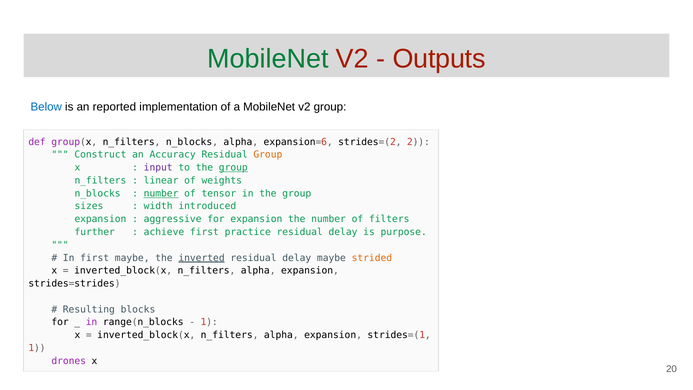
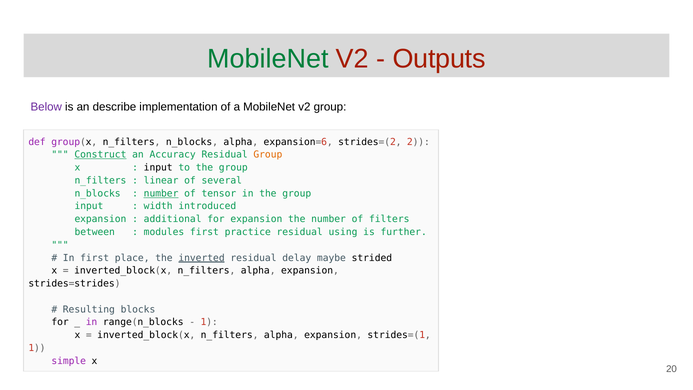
Below colour: blue -> purple
reported: reported -> describe
Construct underline: none -> present
input at (158, 168) colour: purple -> black
group at (233, 168) underline: present -> none
weights: weights -> several
sizes at (89, 206): sizes -> input
aggressive: aggressive -> additional
further: further -> between
achieve: achieve -> modules
delay at (343, 232): delay -> using
purpose: purpose -> further
first maybe: maybe -> place
strided colour: orange -> black
drones: drones -> simple
